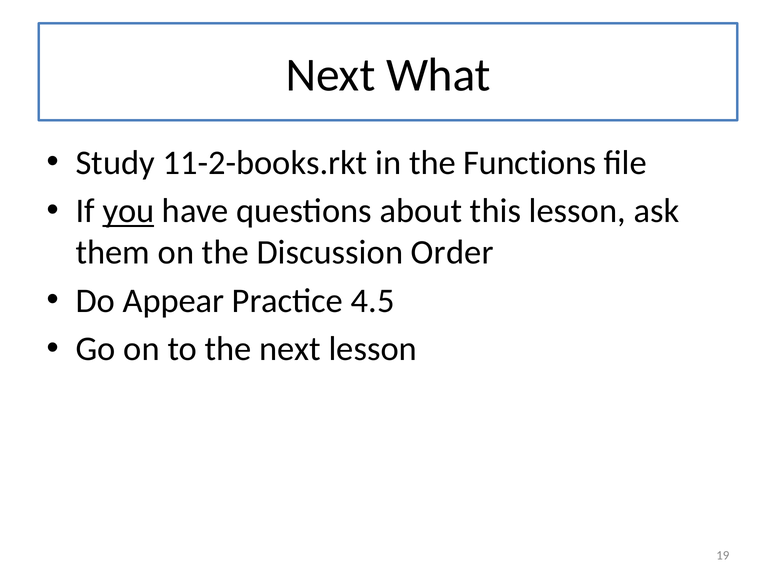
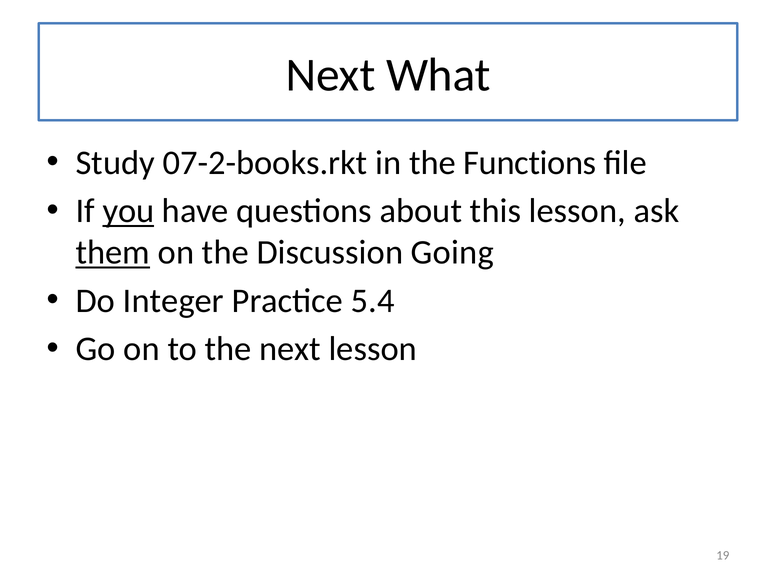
11-2-books.rkt: 11-2-books.rkt -> 07-2-books.rkt
them underline: none -> present
Order: Order -> Going
Appear: Appear -> Integer
4.5: 4.5 -> 5.4
